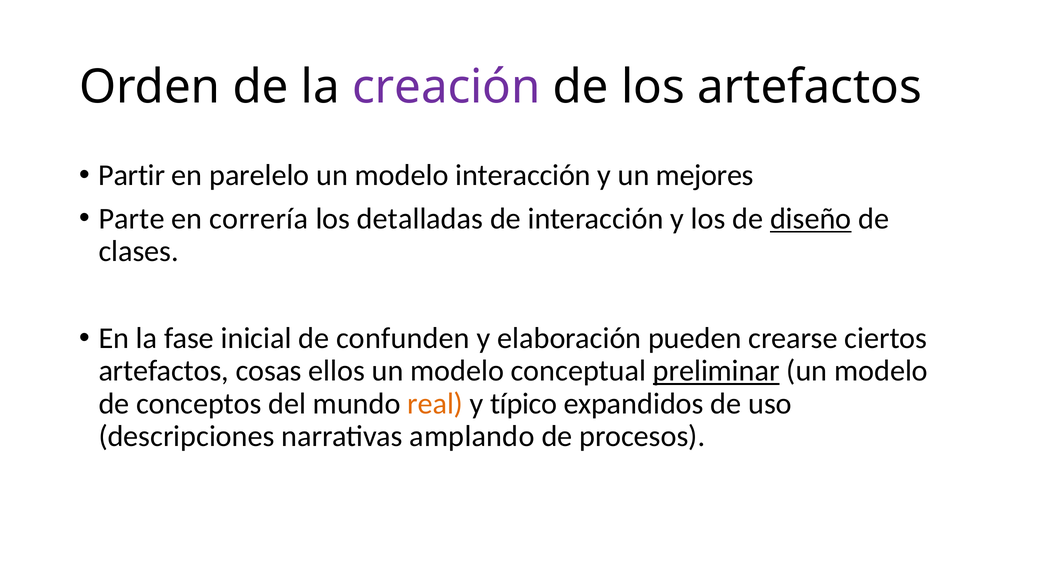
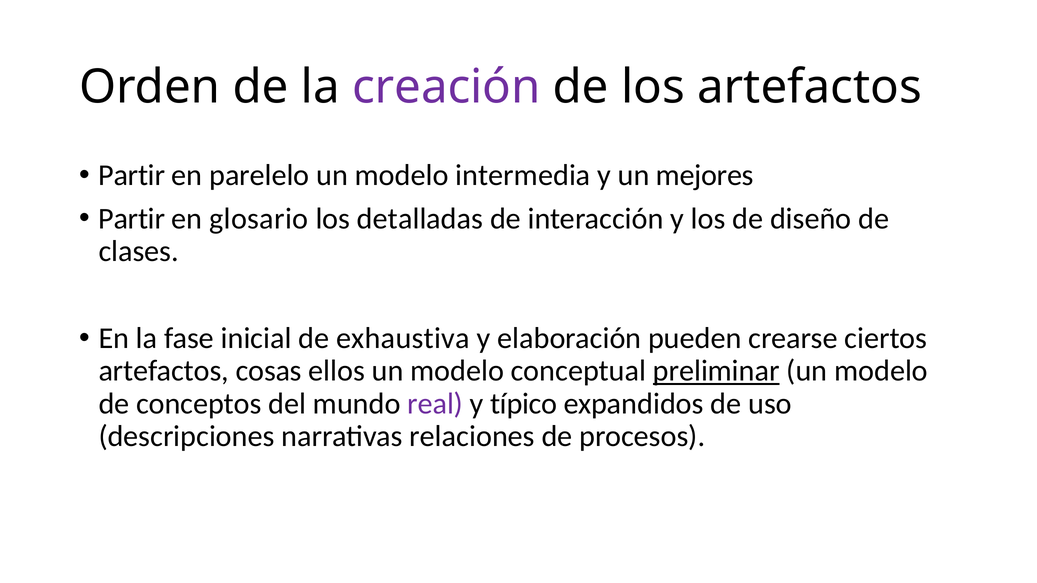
modelo interacción: interacción -> intermedia
Parte at (132, 219): Parte -> Partir
correría: correría -> glosario
diseño underline: present -> none
confunden: confunden -> exhaustiva
real colour: orange -> purple
amplando: amplando -> relaciones
